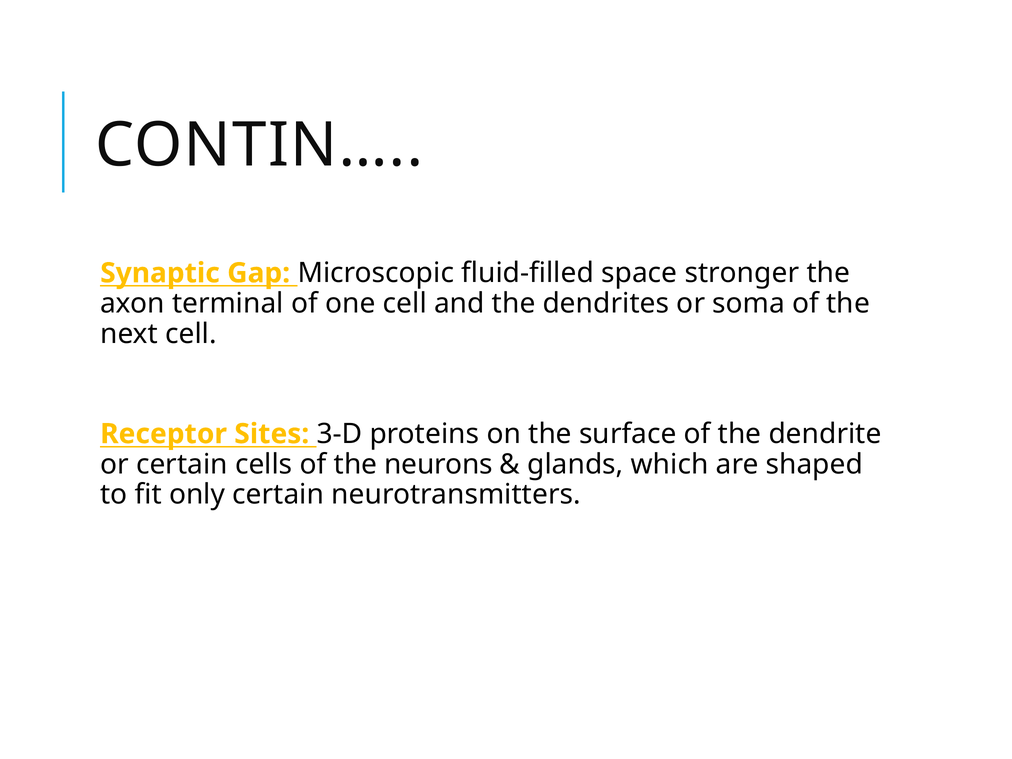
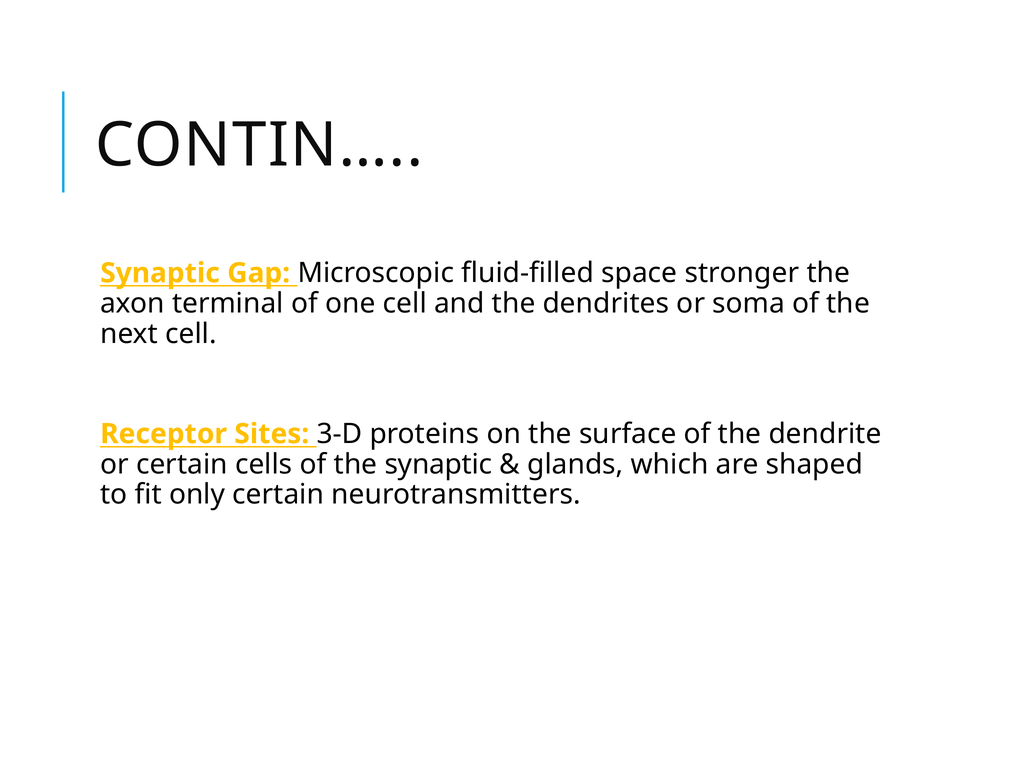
the neurons: neurons -> synaptic
